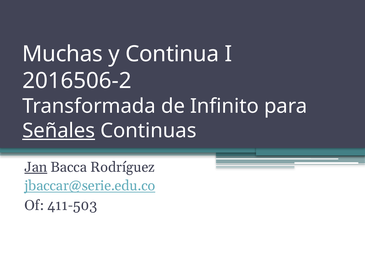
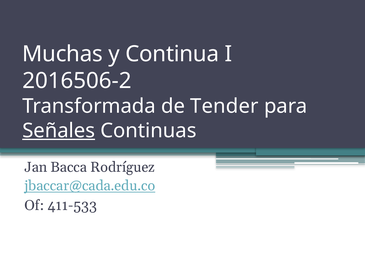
Infinito: Infinito -> Tender
Jan underline: present -> none
jbaccar@serie.edu.co: jbaccar@serie.edu.co -> jbaccar@cada.edu.co
411-503: 411-503 -> 411-533
